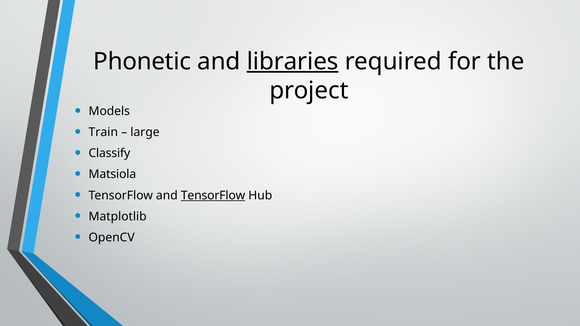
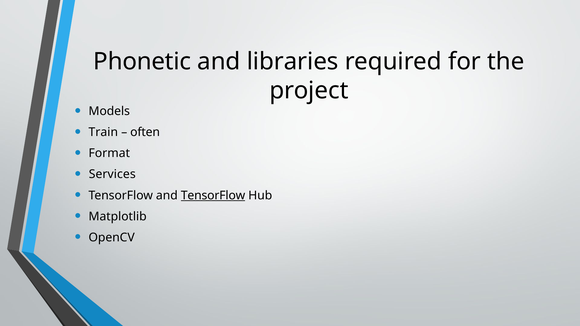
libraries underline: present -> none
large: large -> often
Classify: Classify -> Format
Matsiola: Matsiola -> Services
